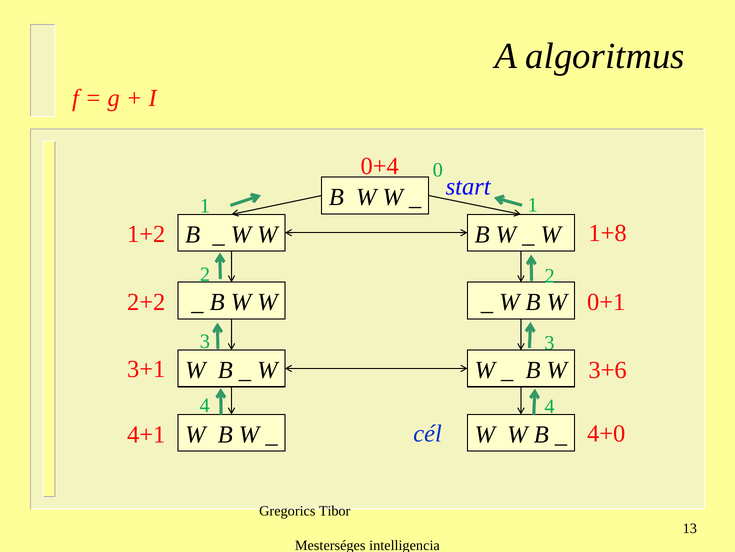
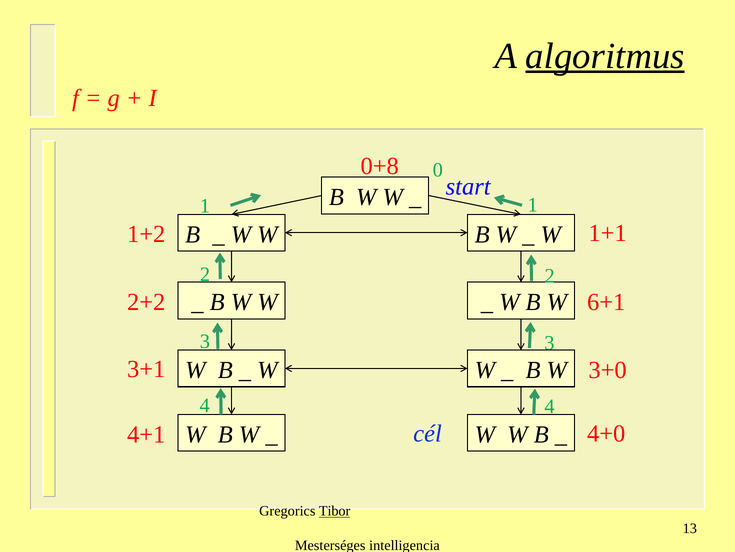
algoritmus underline: none -> present
0+4: 0+4 -> 0+8
1+8: 1+8 -> 1+1
0+1: 0+1 -> 6+1
3+6: 3+6 -> 3+0
Tibor underline: none -> present
